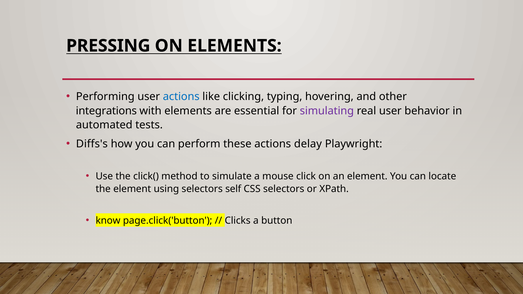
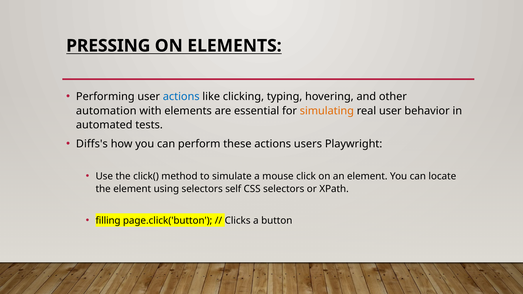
integrations: integrations -> automation
simulating colour: purple -> orange
delay: delay -> users
know: know -> filling
